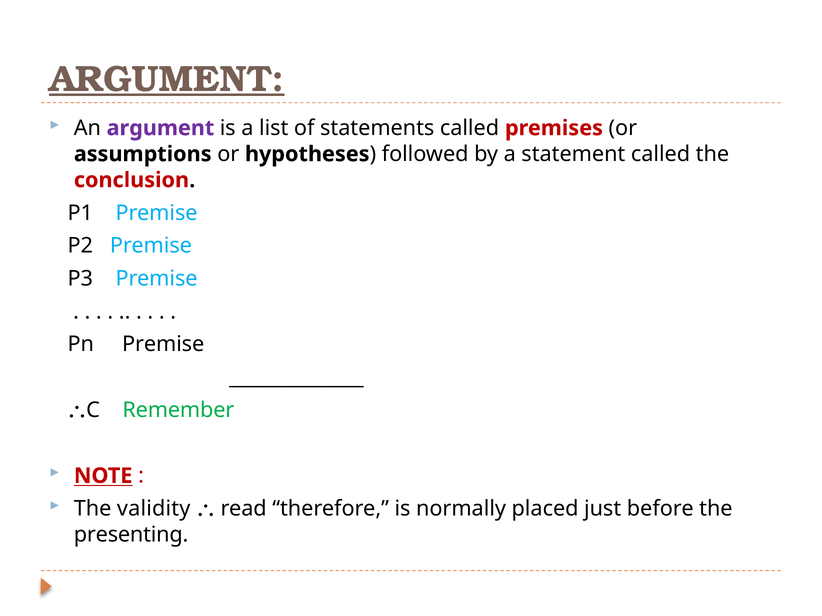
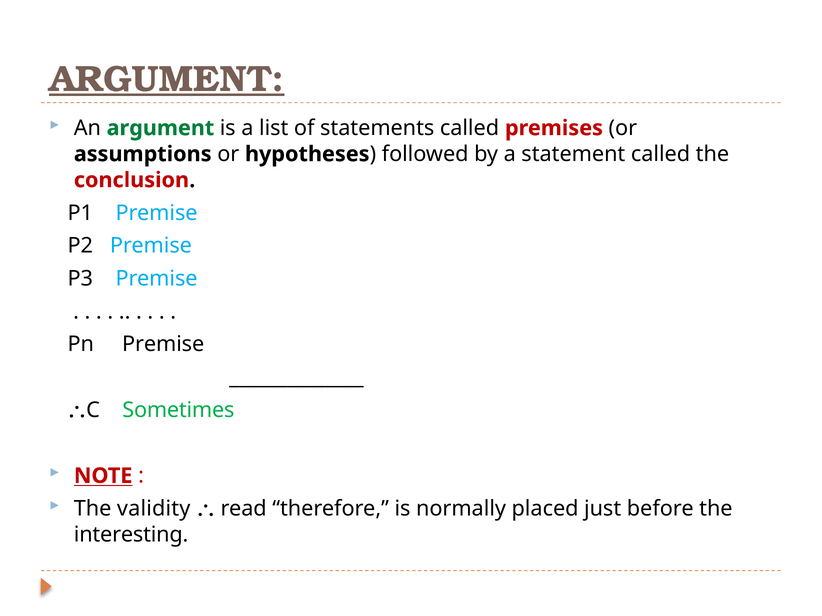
argument at (160, 128) colour: purple -> green
Remember: Remember -> Sometimes
presenting: presenting -> interesting
